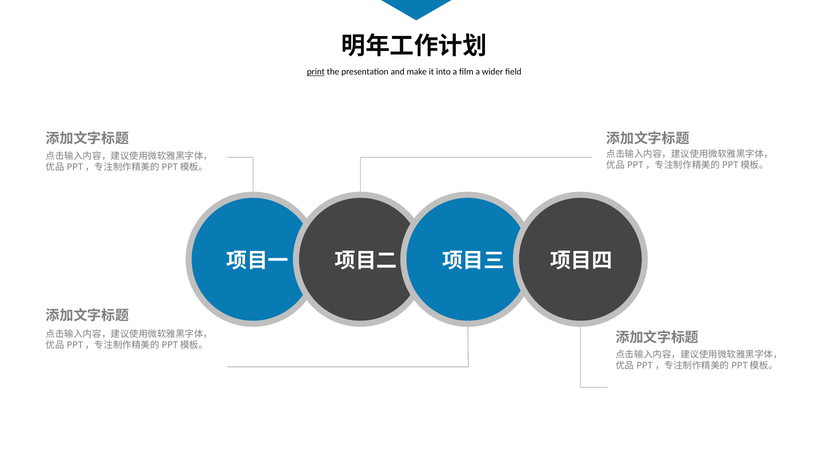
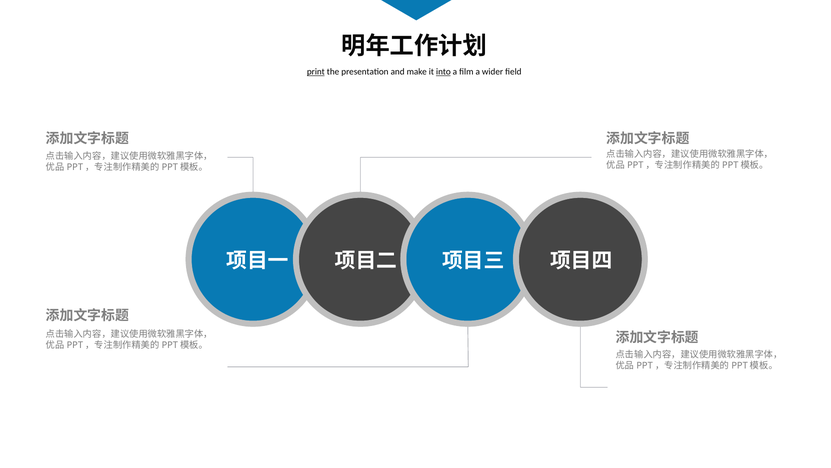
into underline: none -> present
